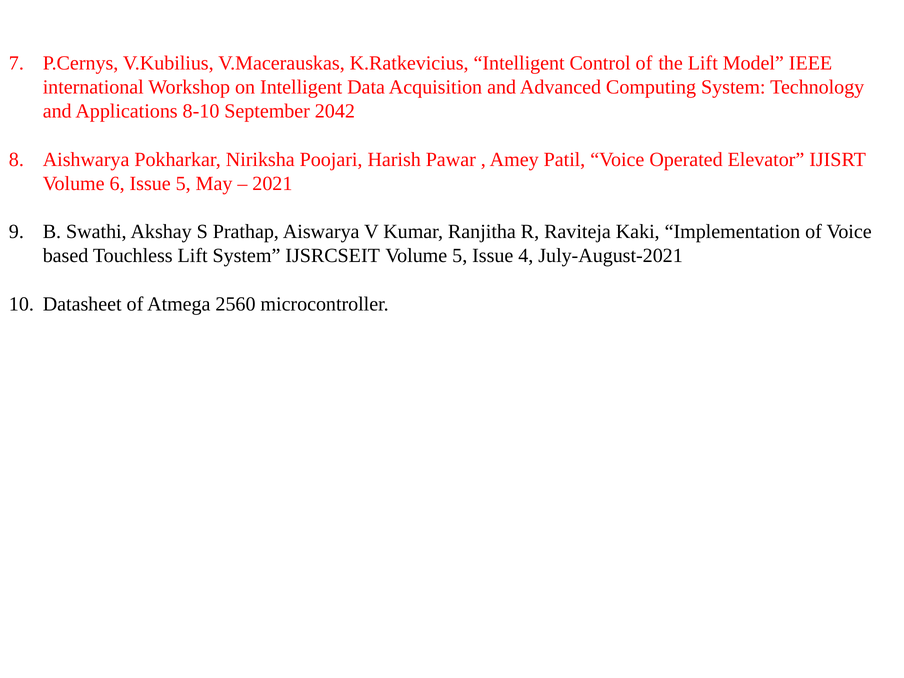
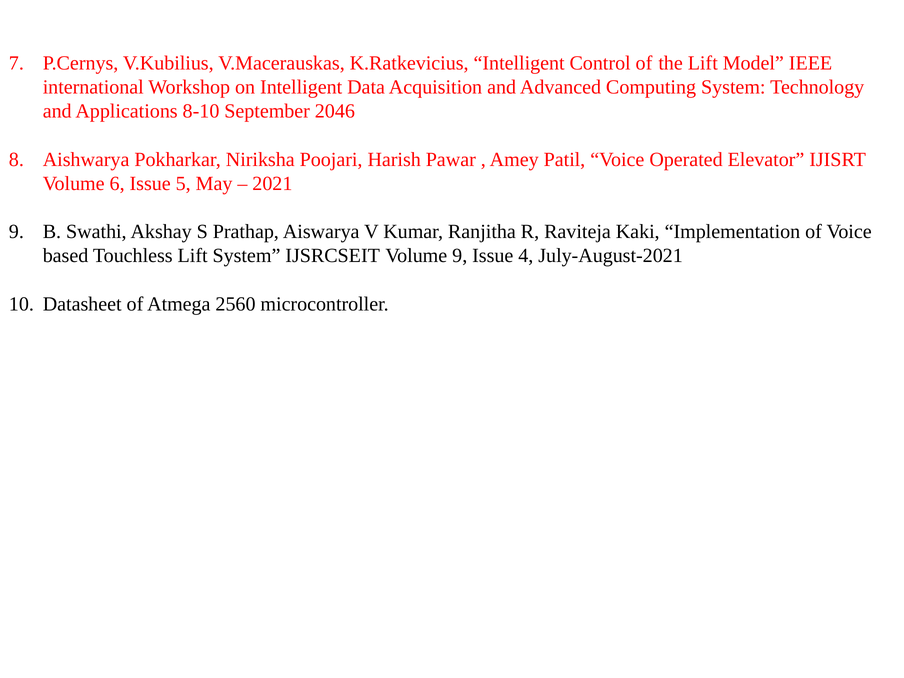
2042: 2042 -> 2046
Volume 5: 5 -> 9
